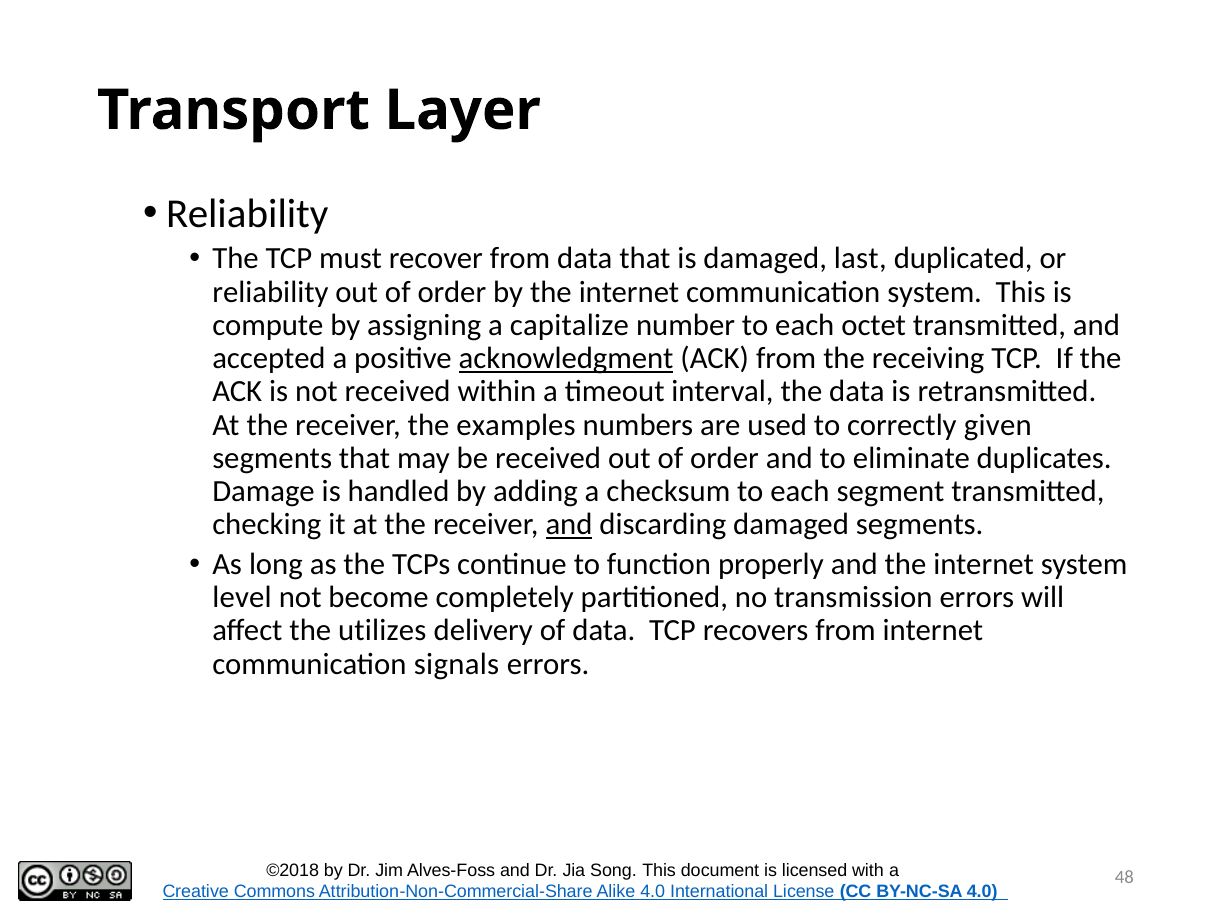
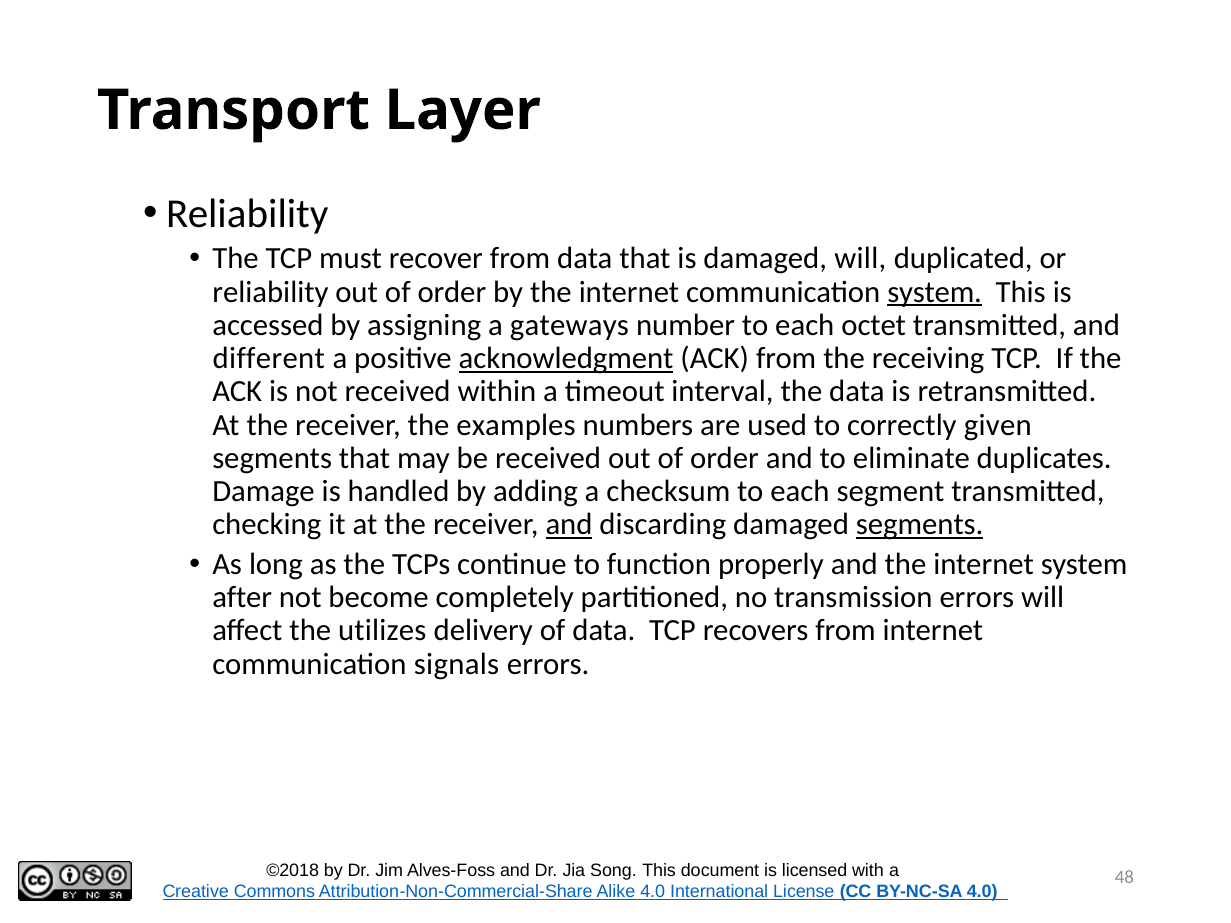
damaged last: last -> will
system at (935, 292) underline: none -> present
compute: compute -> accessed
capitalize: capitalize -> gateways
accepted: accepted -> different
segments at (920, 525) underline: none -> present
level: level -> after
